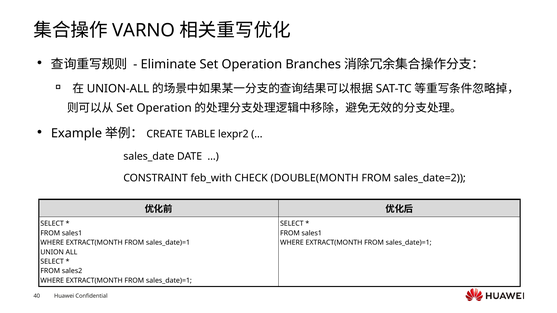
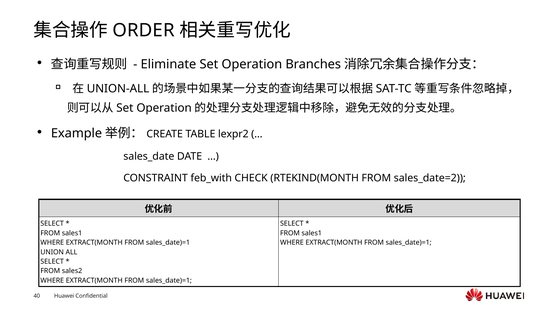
VARNO: VARNO -> ORDER
DOUBLE(MONTH: DOUBLE(MONTH -> RTEKIND(MONTH
